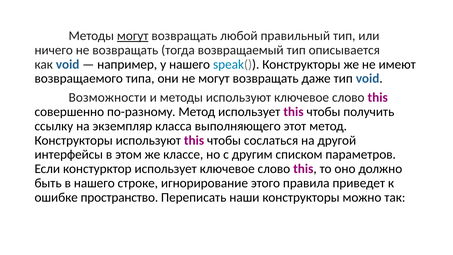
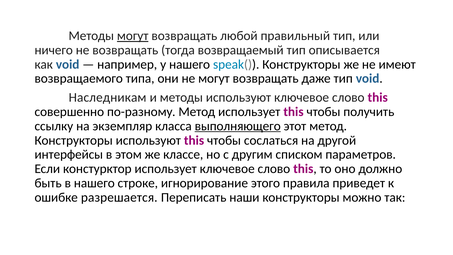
Возможности: Возможности -> Наследникам
выполняющего underline: none -> present
пространство: пространство -> разрешается
